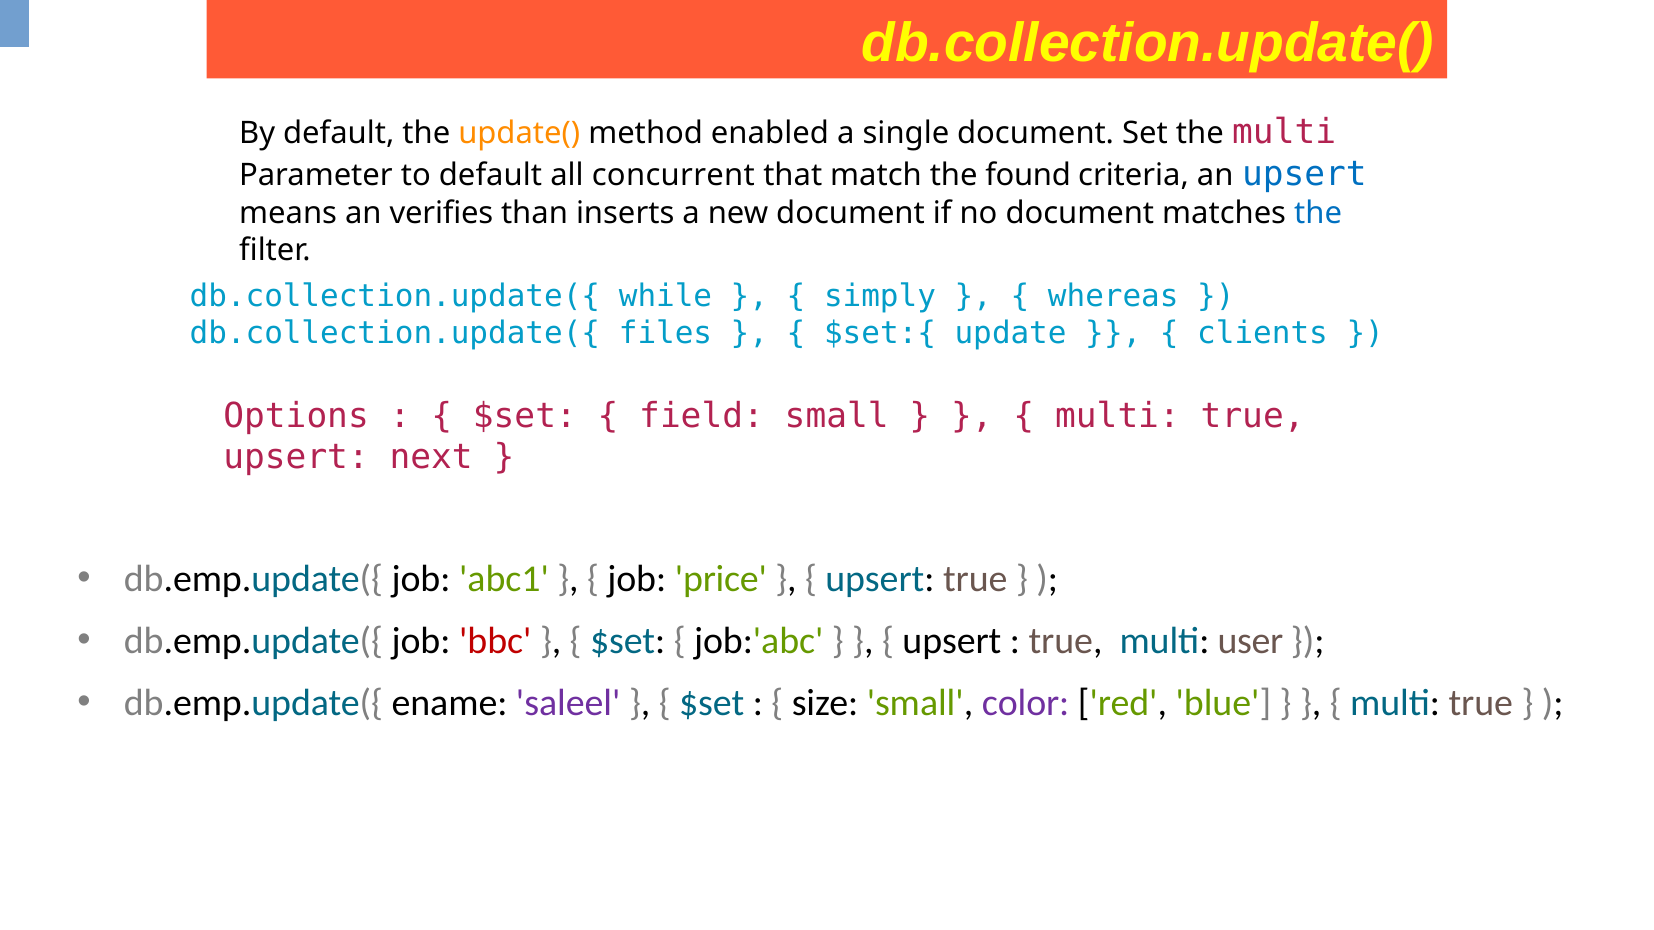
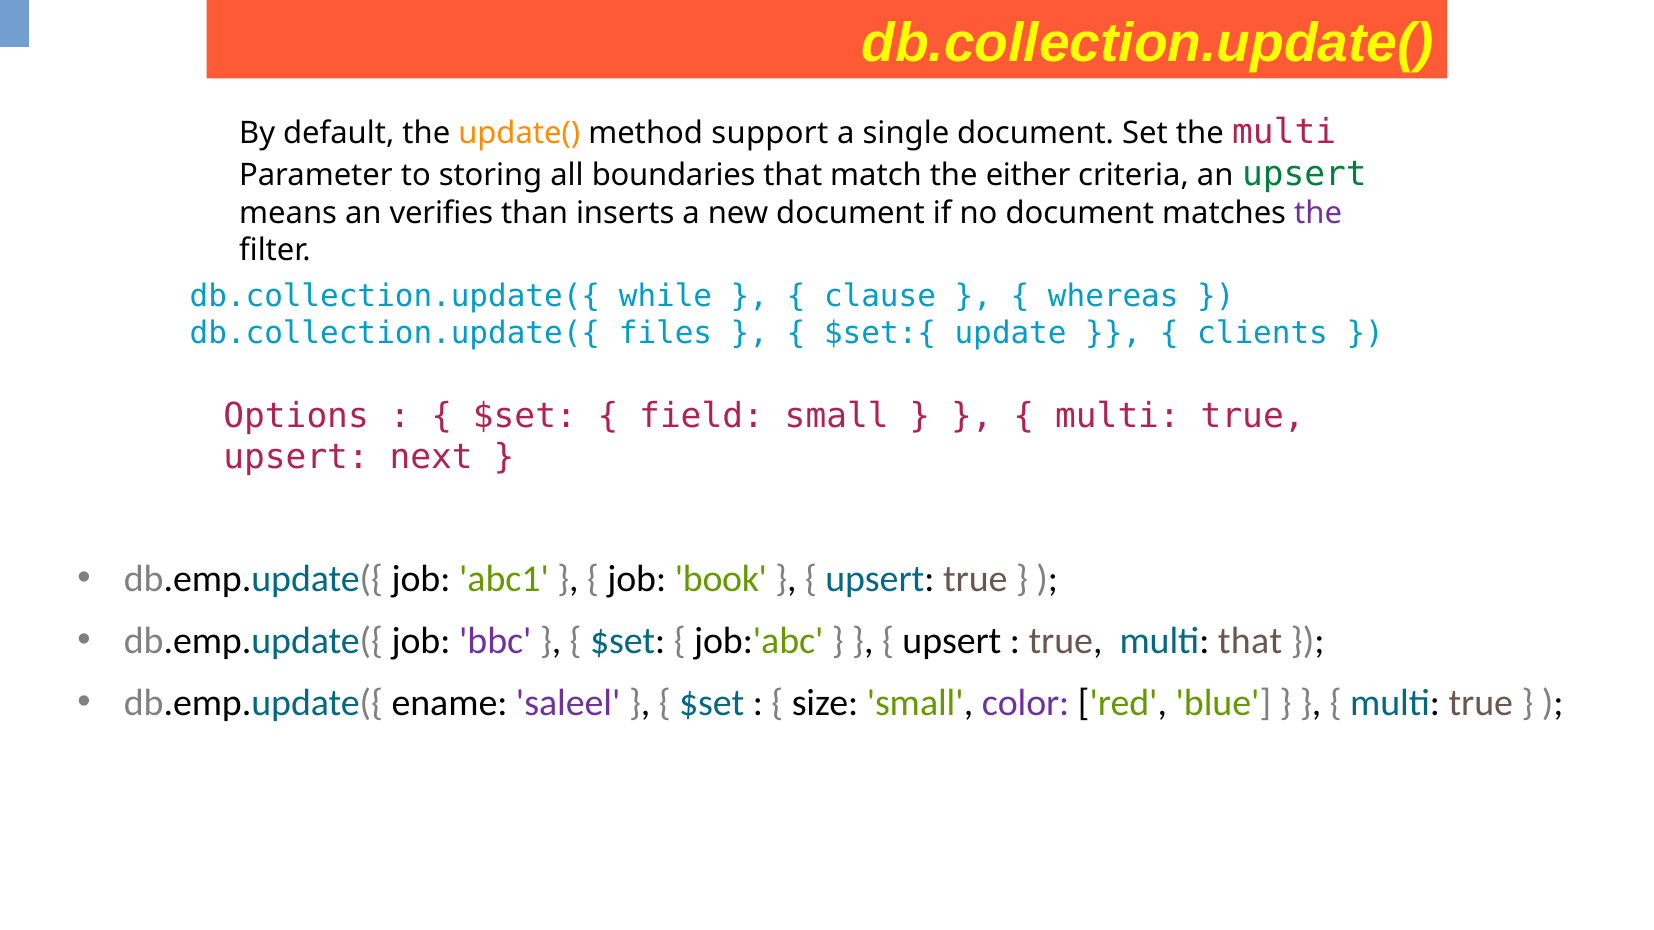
enabled: enabled -> support
to default: default -> storing
concurrent: concurrent -> boundaries
found: found -> either
upsert at (1304, 174) colour: blue -> green
the at (1318, 213) colour: blue -> purple
simply: simply -> clause
price: price -> book
bbc colour: red -> purple
multi user: user -> that
